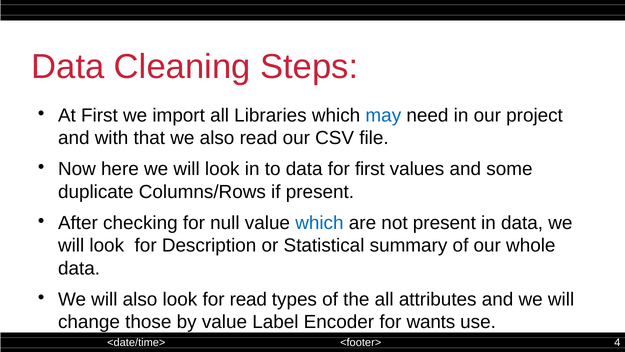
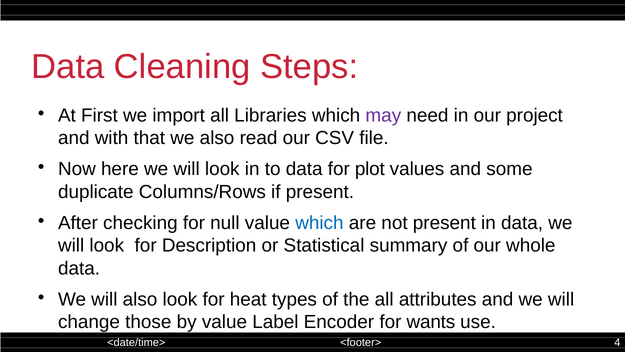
may colour: blue -> purple
for first: first -> plot
for read: read -> heat
